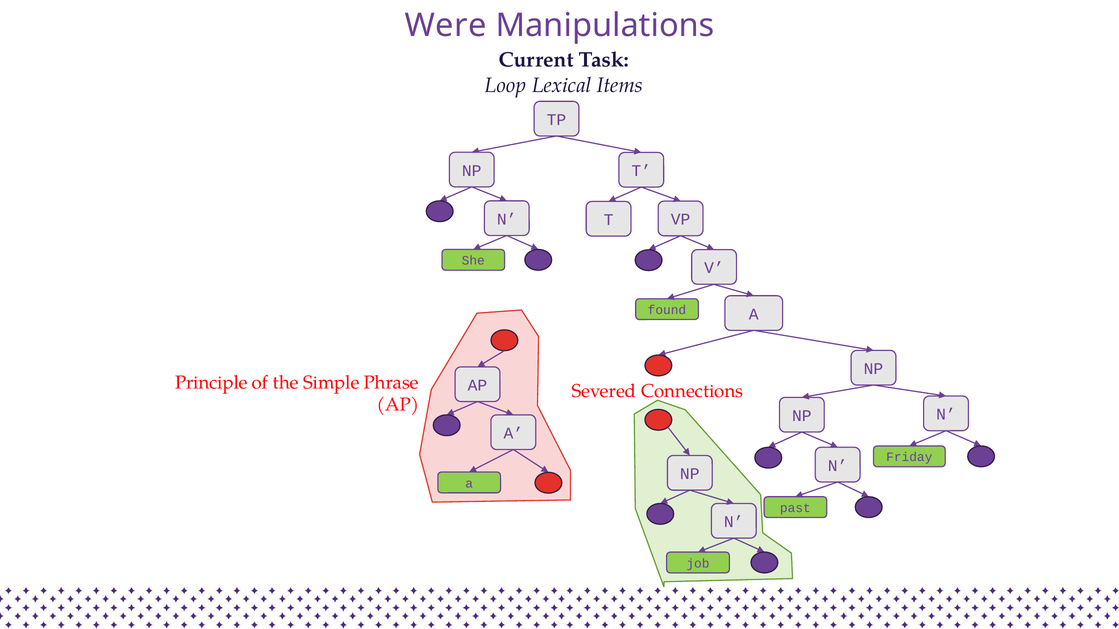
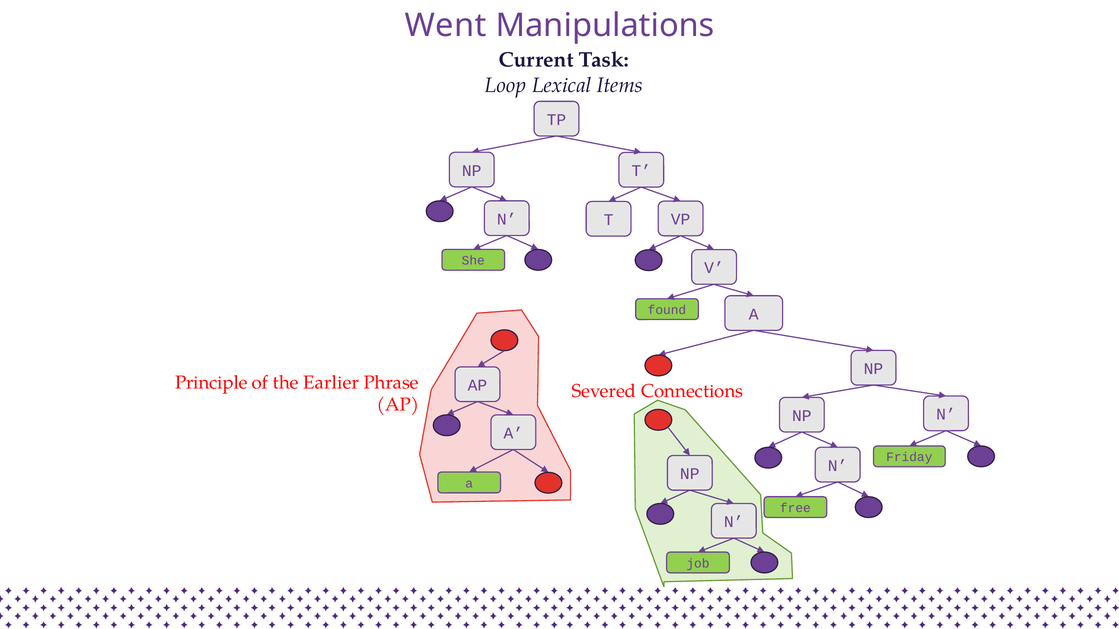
Were: Were -> Went
Simple: Simple -> Earlier
past: past -> free
